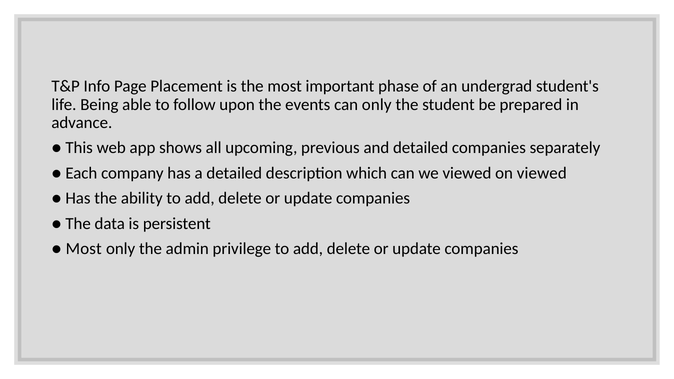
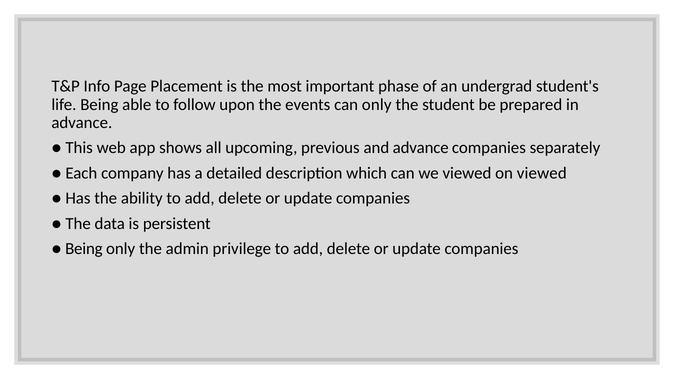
and detailed: detailed -> advance
Most at (84, 249): Most -> Being
